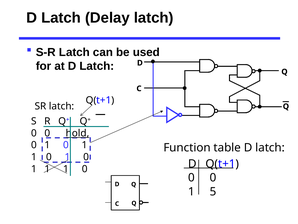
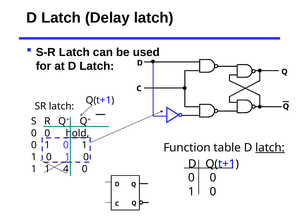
latch at (270, 147) underline: none -> present
1 1 1: 1 -> 4
5 at (213, 191): 5 -> 0
